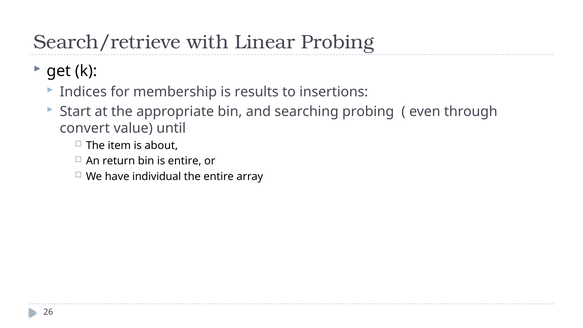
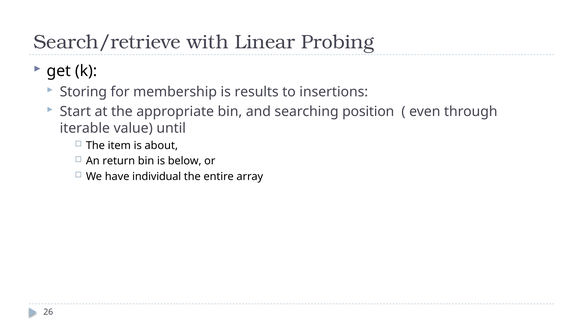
Indices: Indices -> Storing
searching probing: probing -> position
convert: convert -> iterable
is entire: entire -> below
